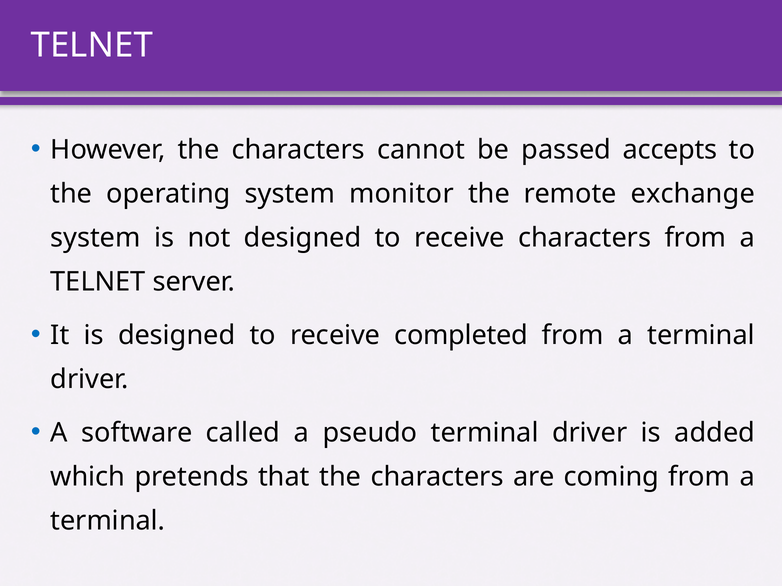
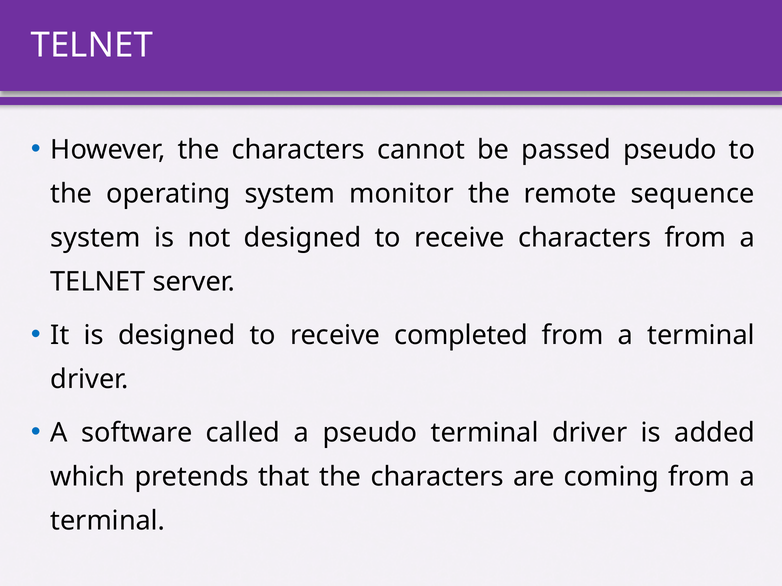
passed accepts: accepts -> pseudo
exchange: exchange -> sequence
